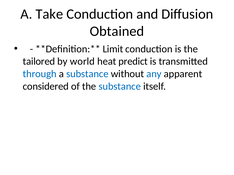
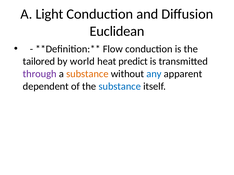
Take: Take -> Light
Obtained: Obtained -> Euclidean
Limit: Limit -> Flow
through colour: blue -> purple
substance at (87, 74) colour: blue -> orange
considered: considered -> dependent
